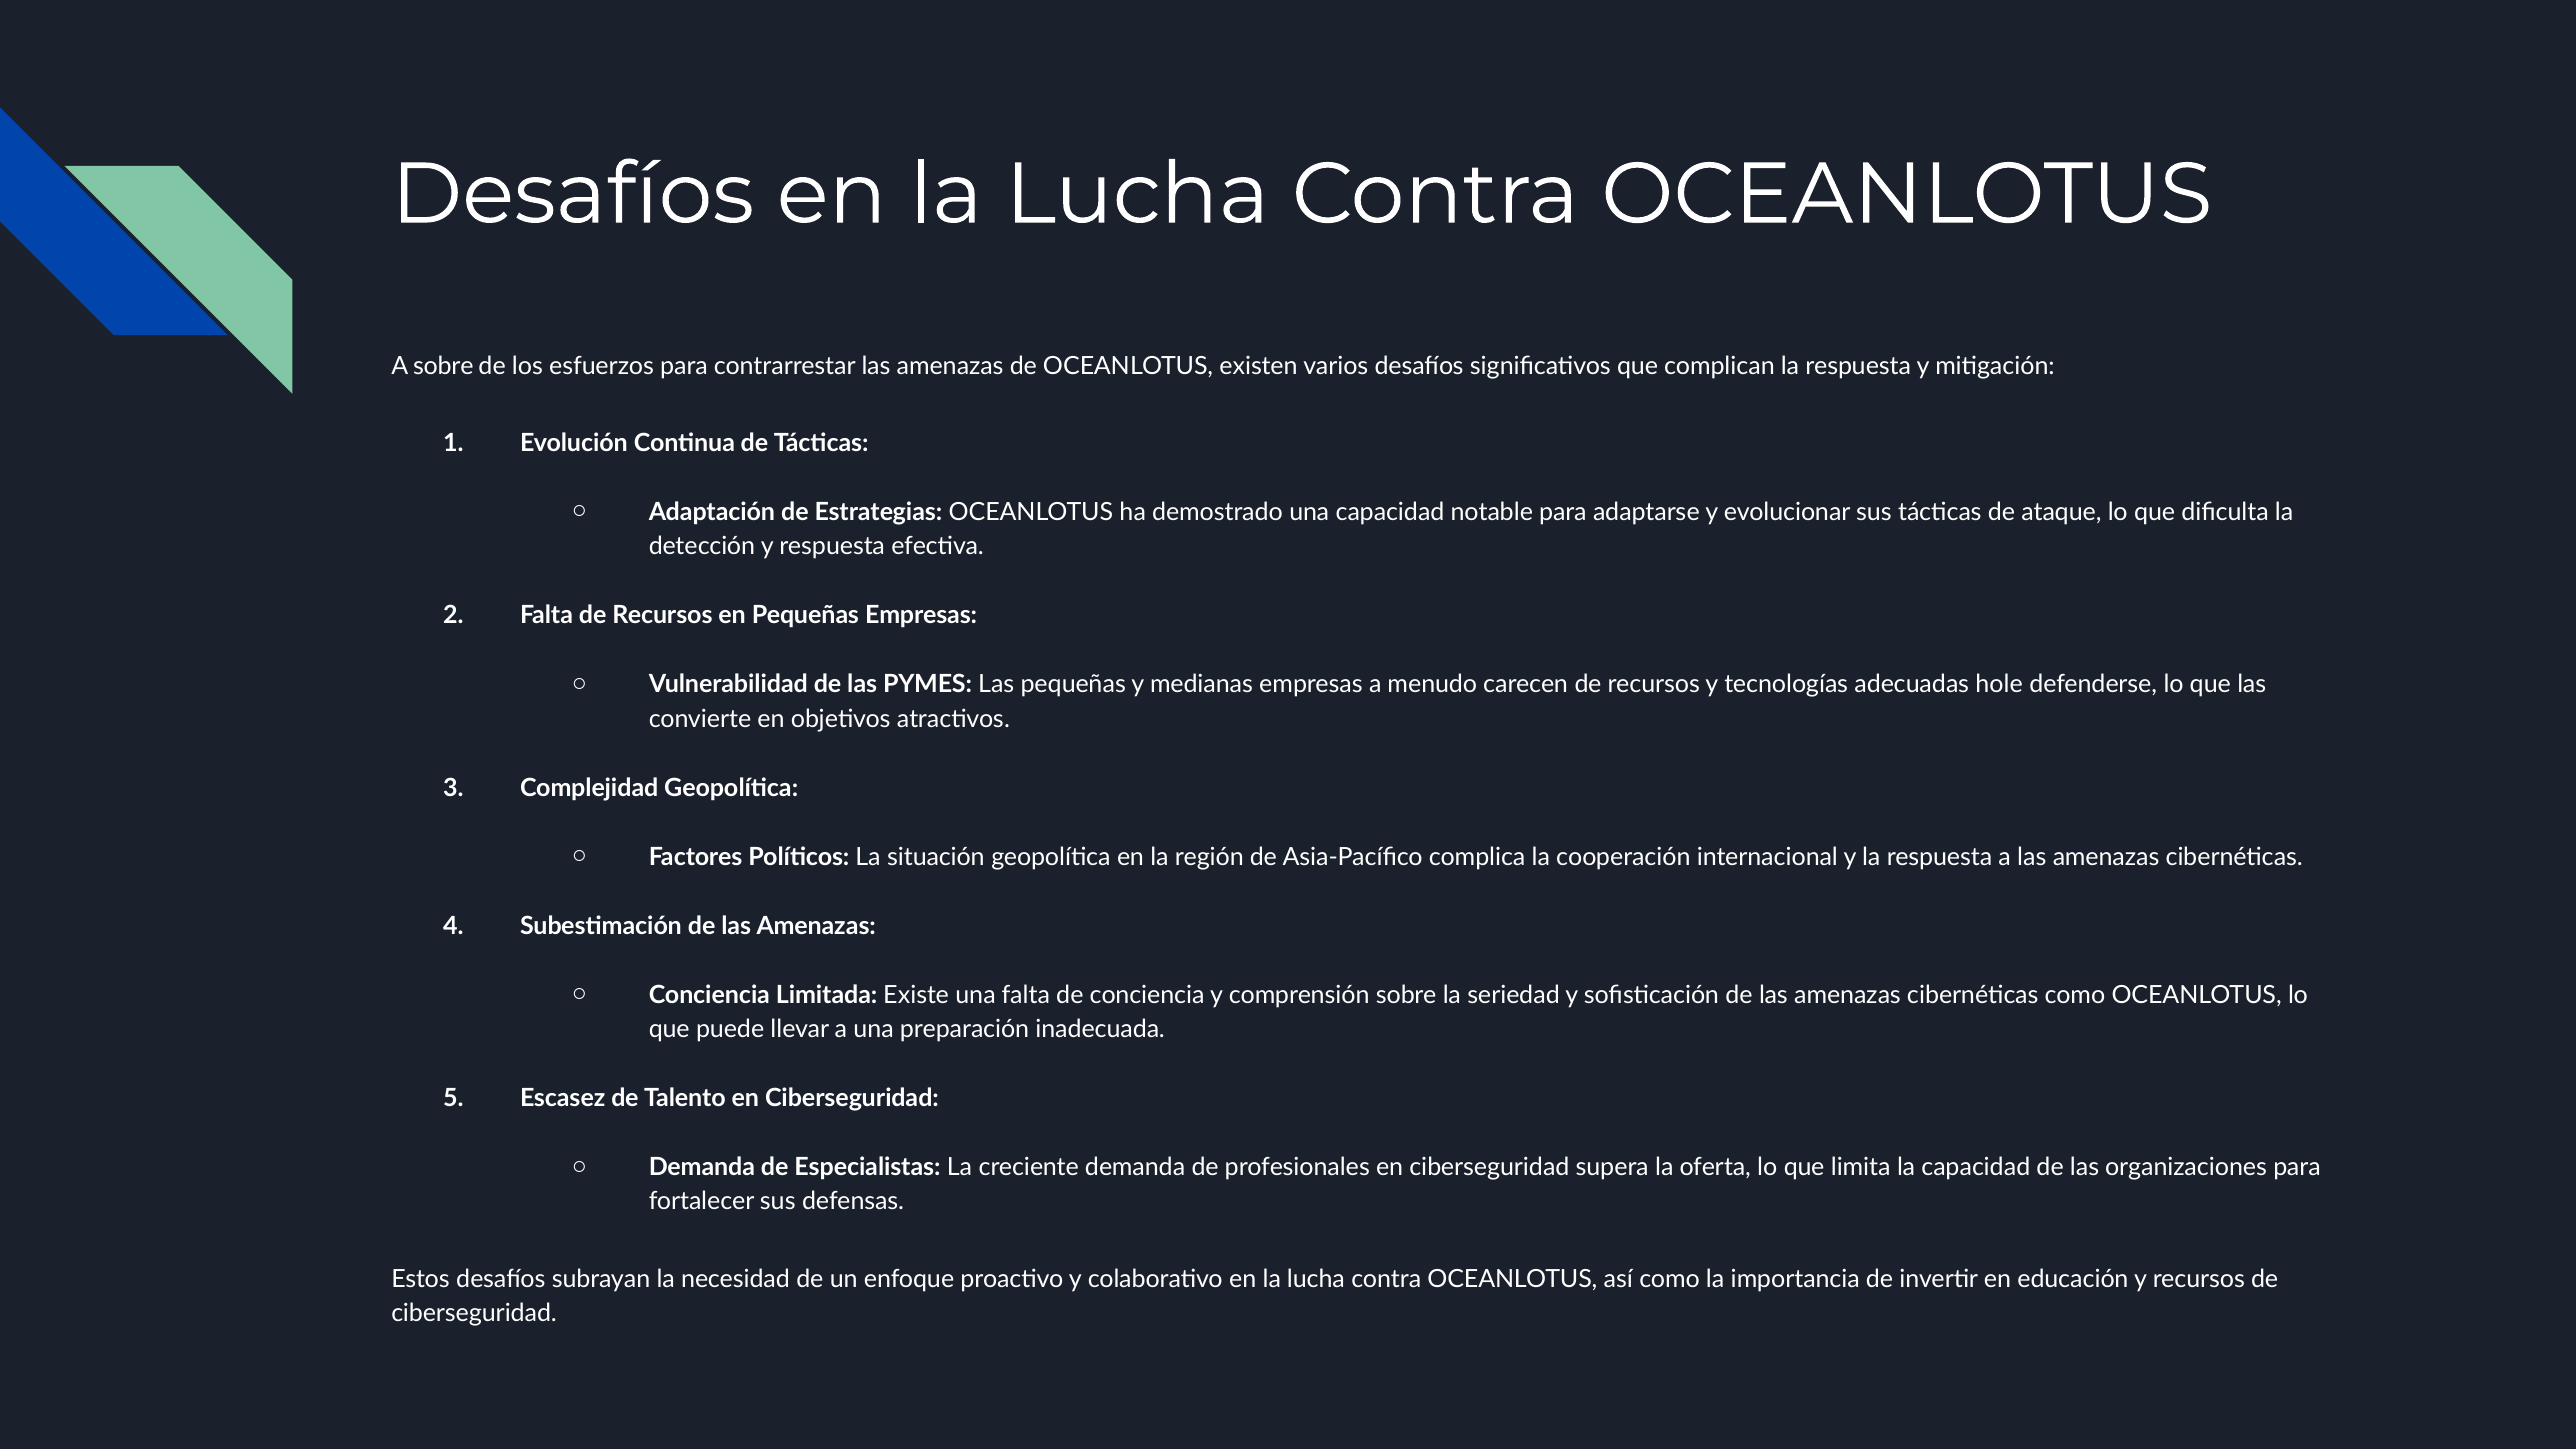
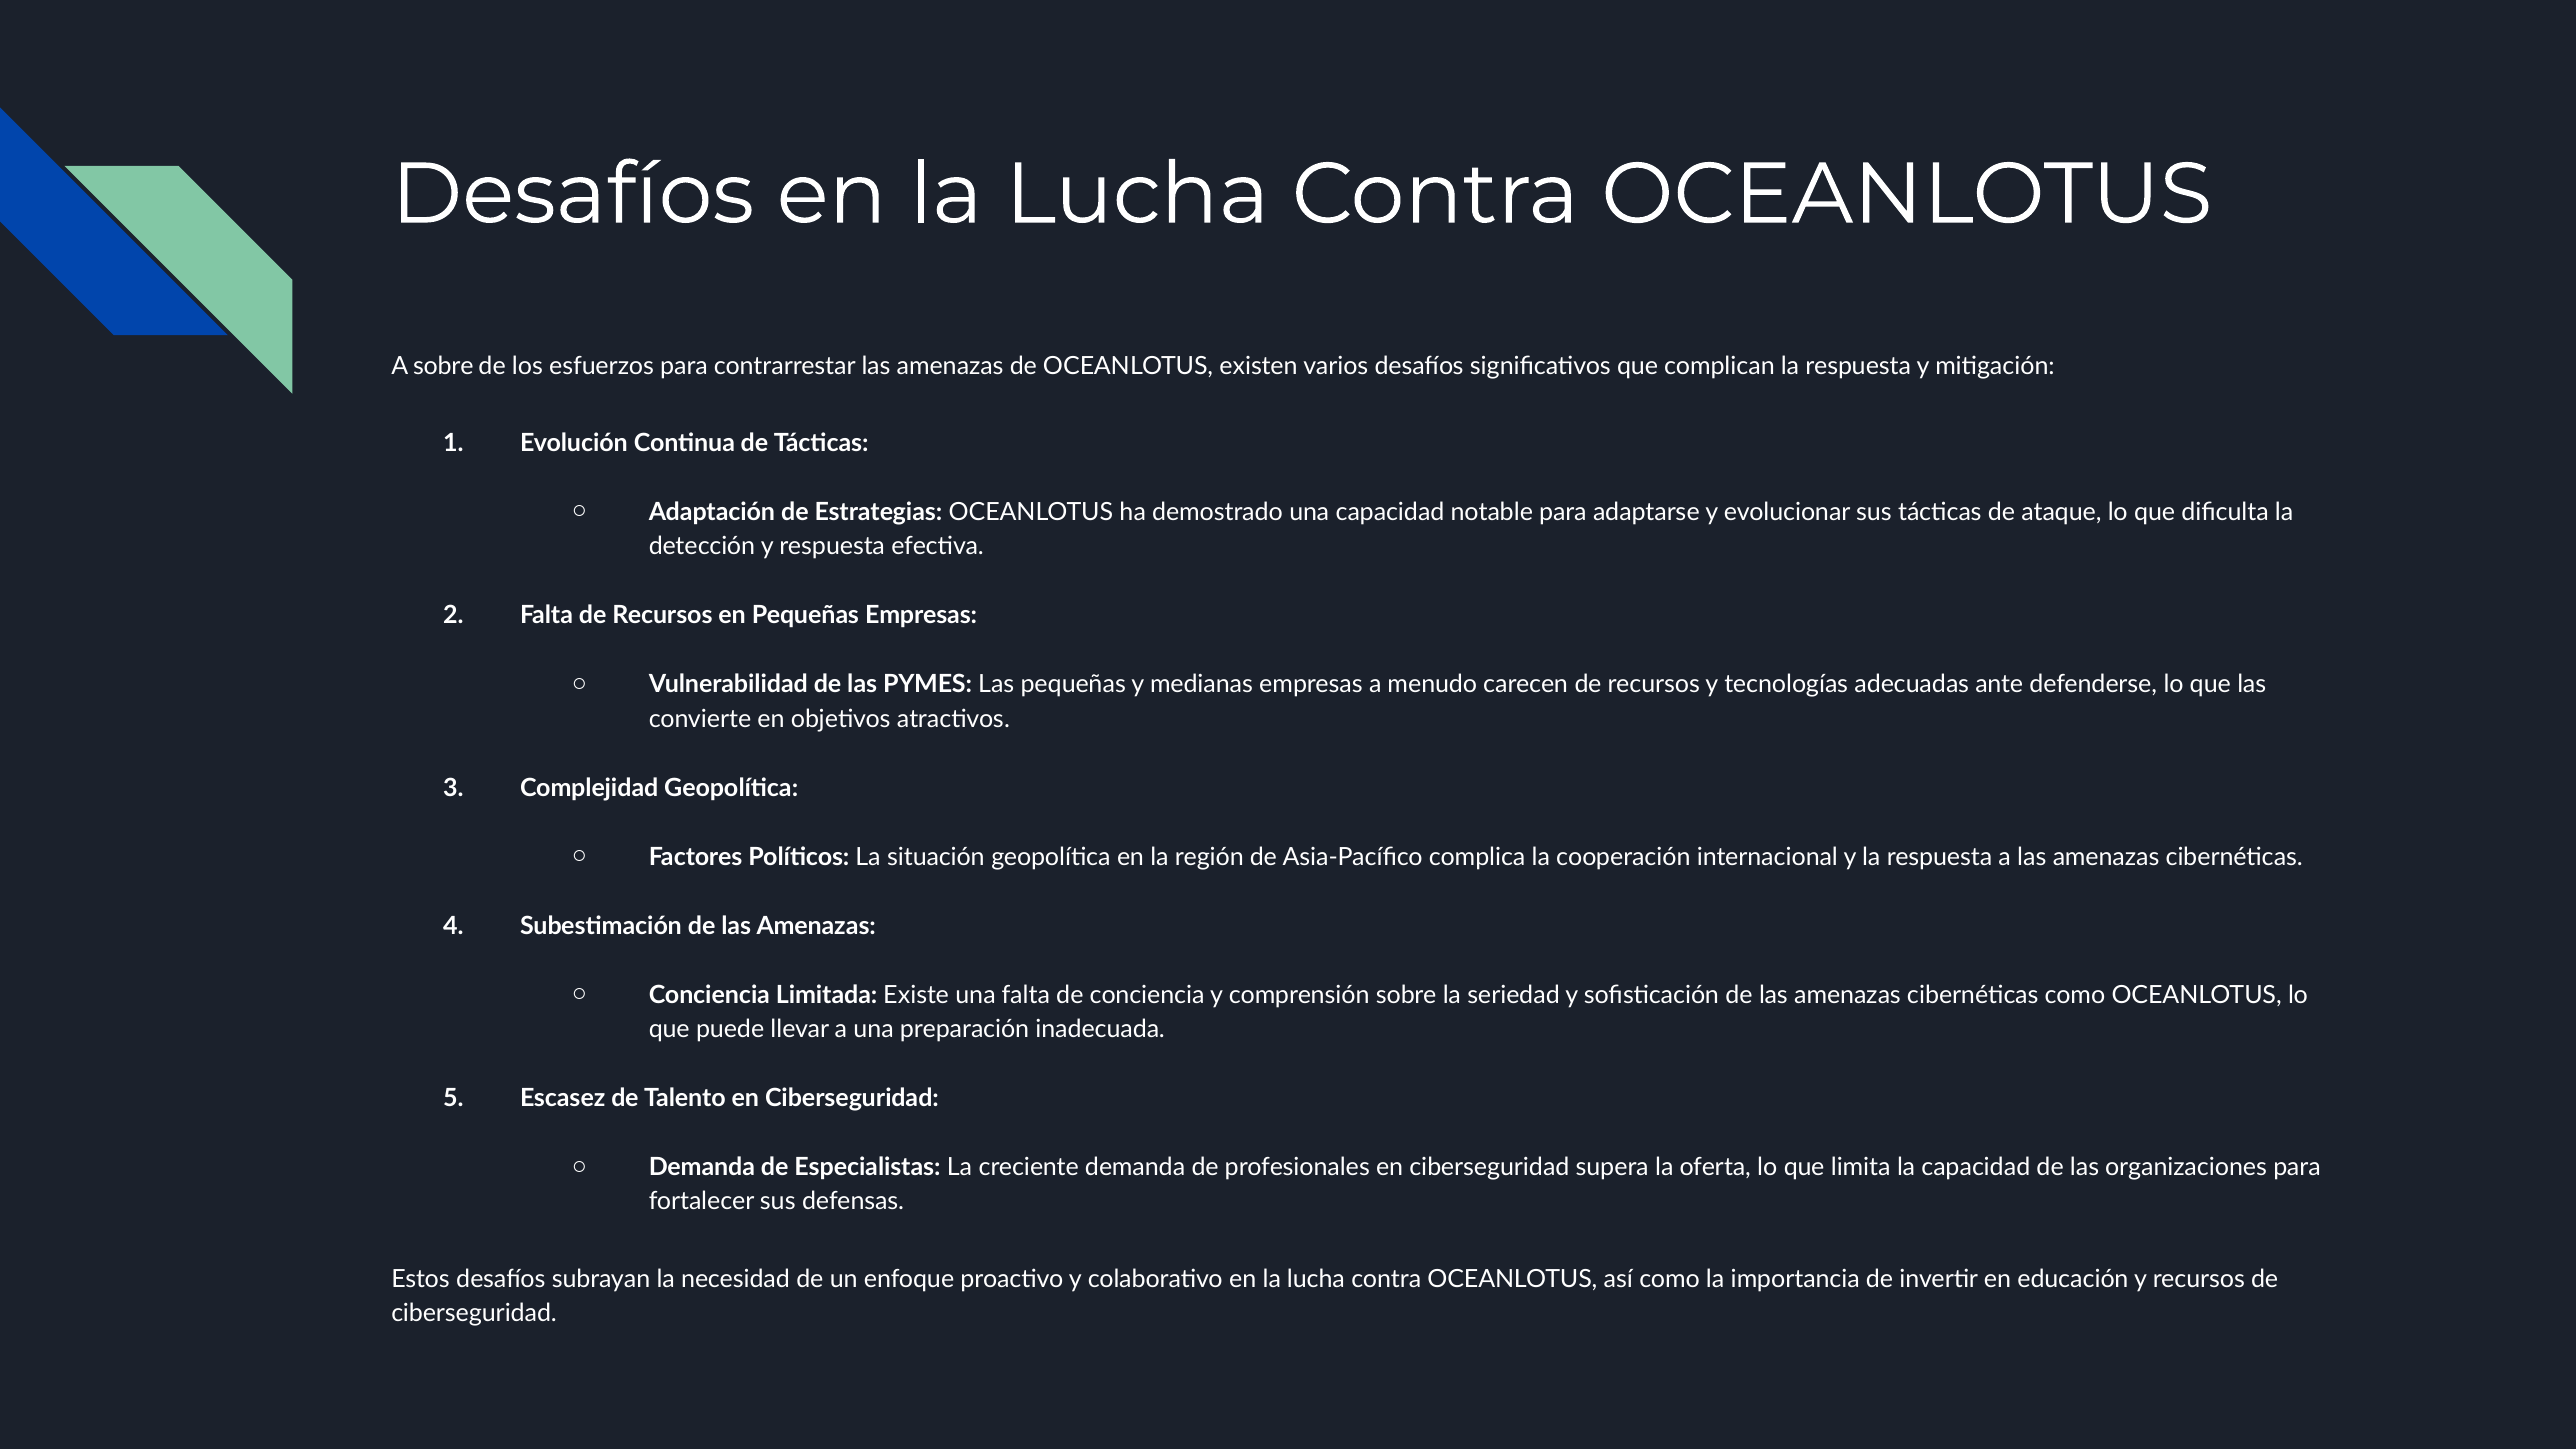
hole: hole -> ante
